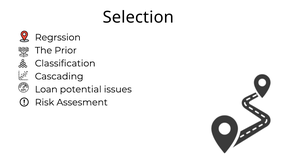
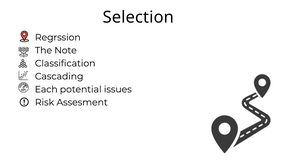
Prior: Prior -> Note
Loan: Loan -> Each
